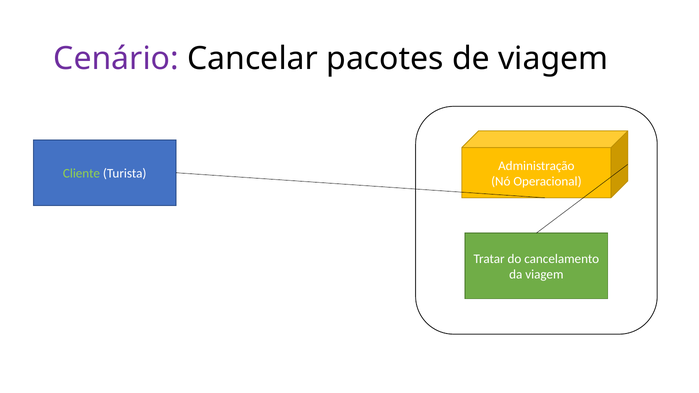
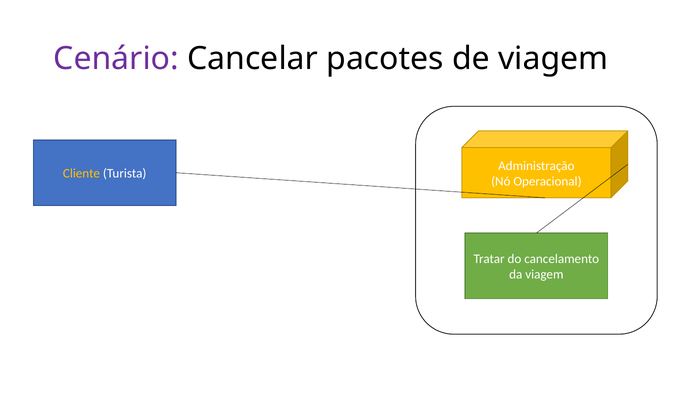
Cliente colour: light green -> yellow
